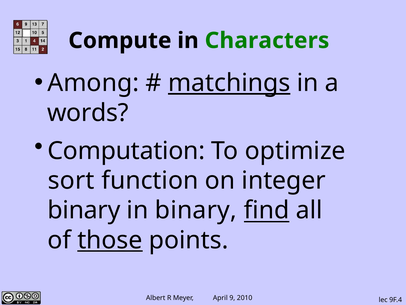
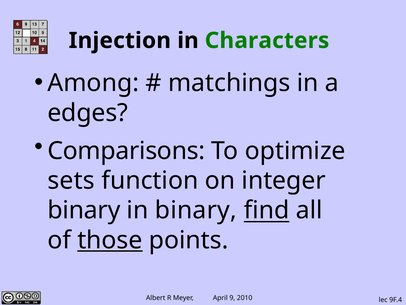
Compute: Compute -> Injection
matchings underline: present -> none
words: words -> edges
Computation: Computation -> Comparisons
sort: sort -> sets
